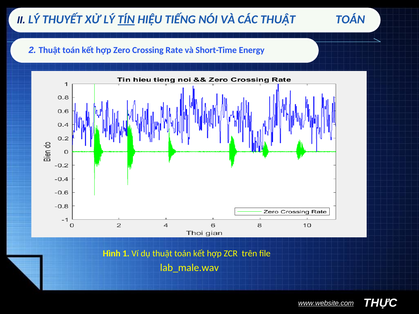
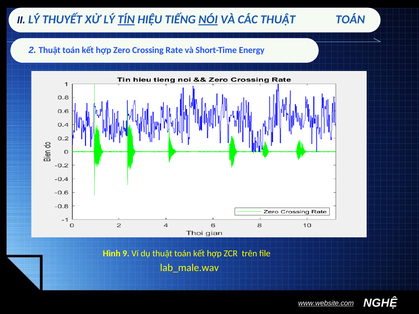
NÓI underline: none -> present
1: 1 -> 9
THỰC: THỰC -> NGHỆ
